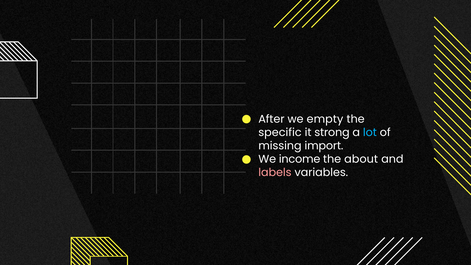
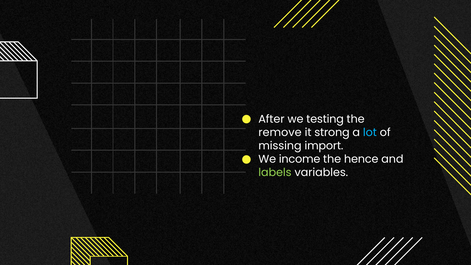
empty: empty -> testing
specific: specific -> remove
about: about -> hence
labels colour: pink -> light green
